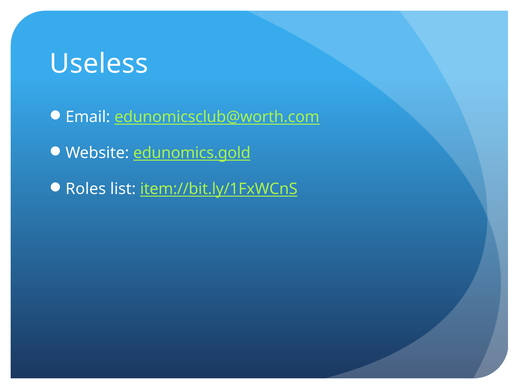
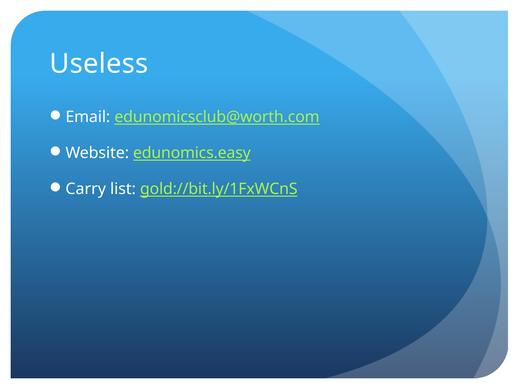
edunomics.gold: edunomics.gold -> edunomics.easy
Roles: Roles -> Carry
item://bit.ly/1FxWCnS: item://bit.ly/1FxWCnS -> gold://bit.ly/1FxWCnS
